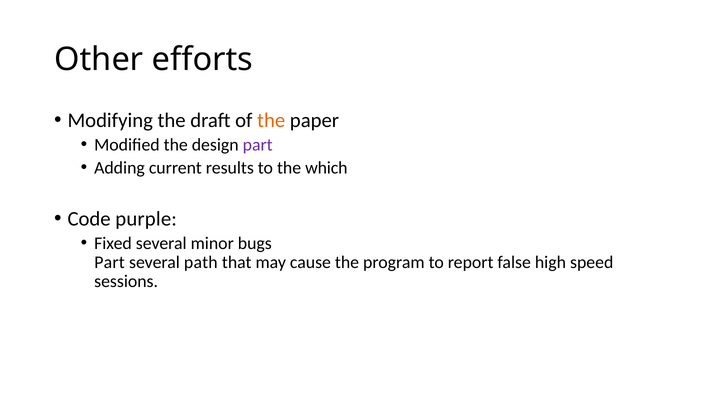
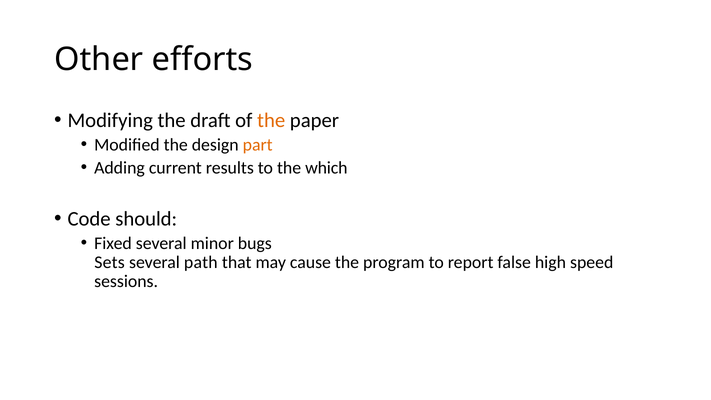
part at (258, 145) colour: purple -> orange
purple: purple -> should
Part at (110, 262): Part -> Sets
